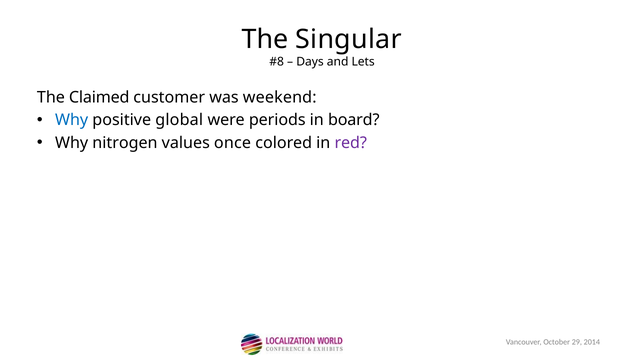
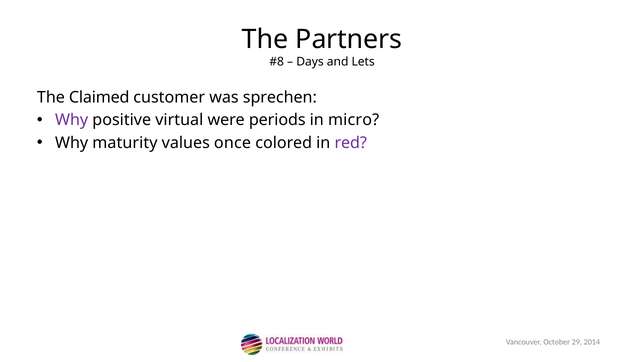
Singular: Singular -> Partners
weekend: weekend -> sprechen
Why at (72, 120) colour: blue -> purple
global: global -> virtual
board: board -> micro
nitrogen: nitrogen -> maturity
